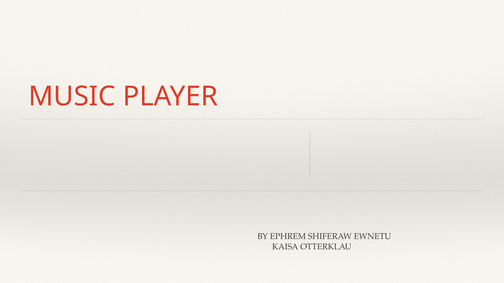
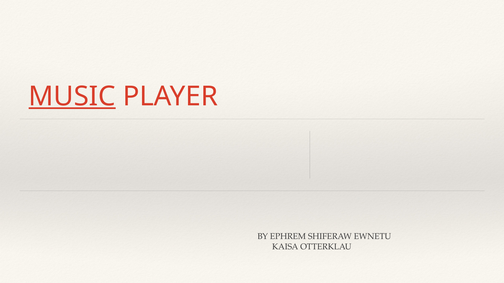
MUSIC underline: none -> present
